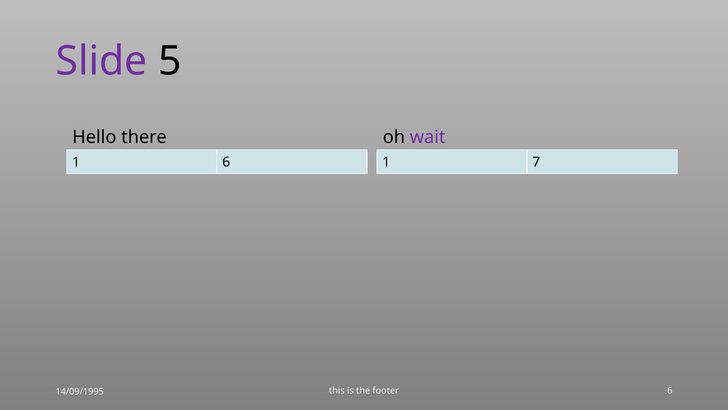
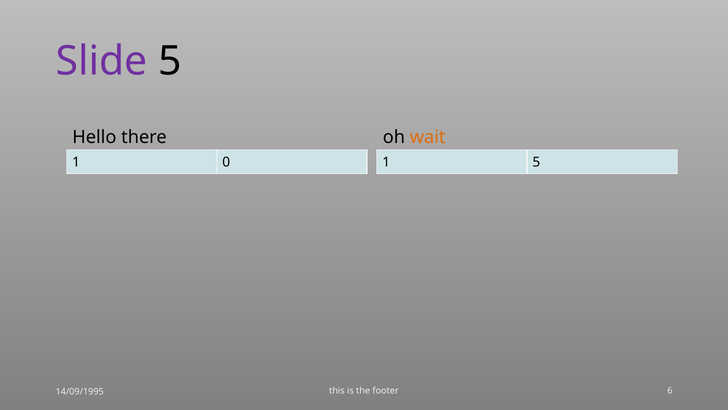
wait colour: purple -> orange
1 6: 6 -> 0
1 7: 7 -> 5
